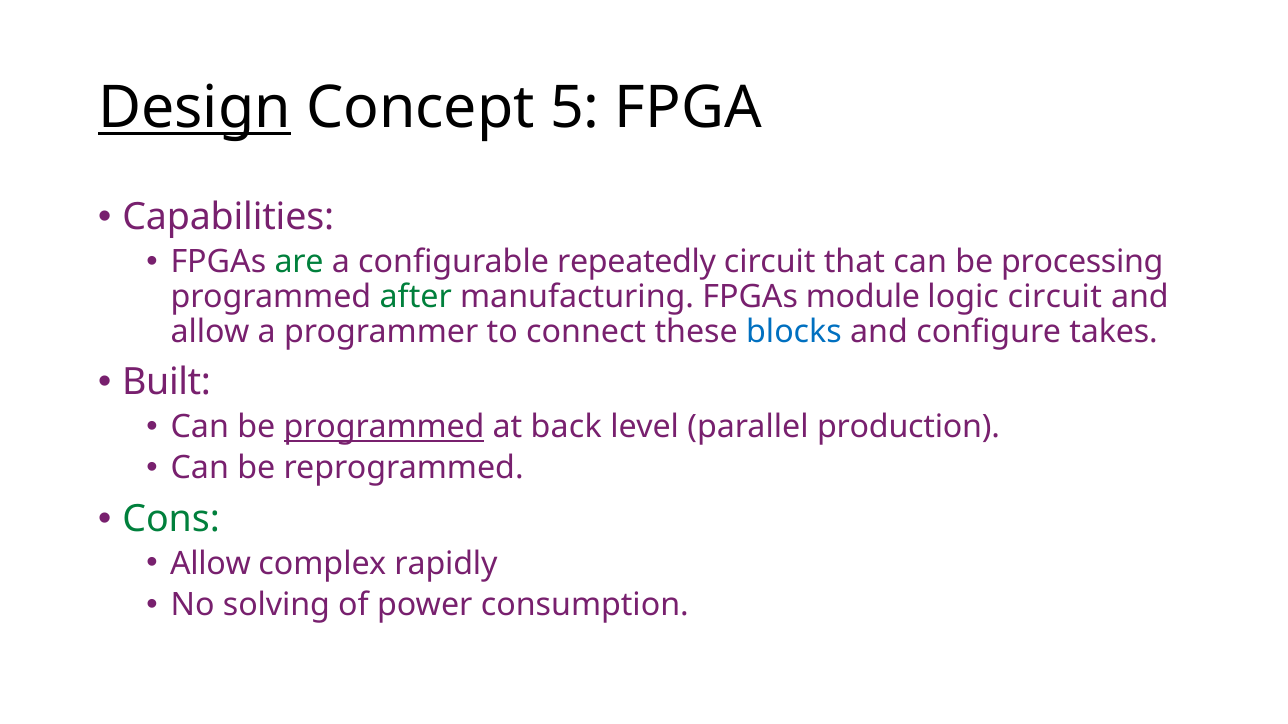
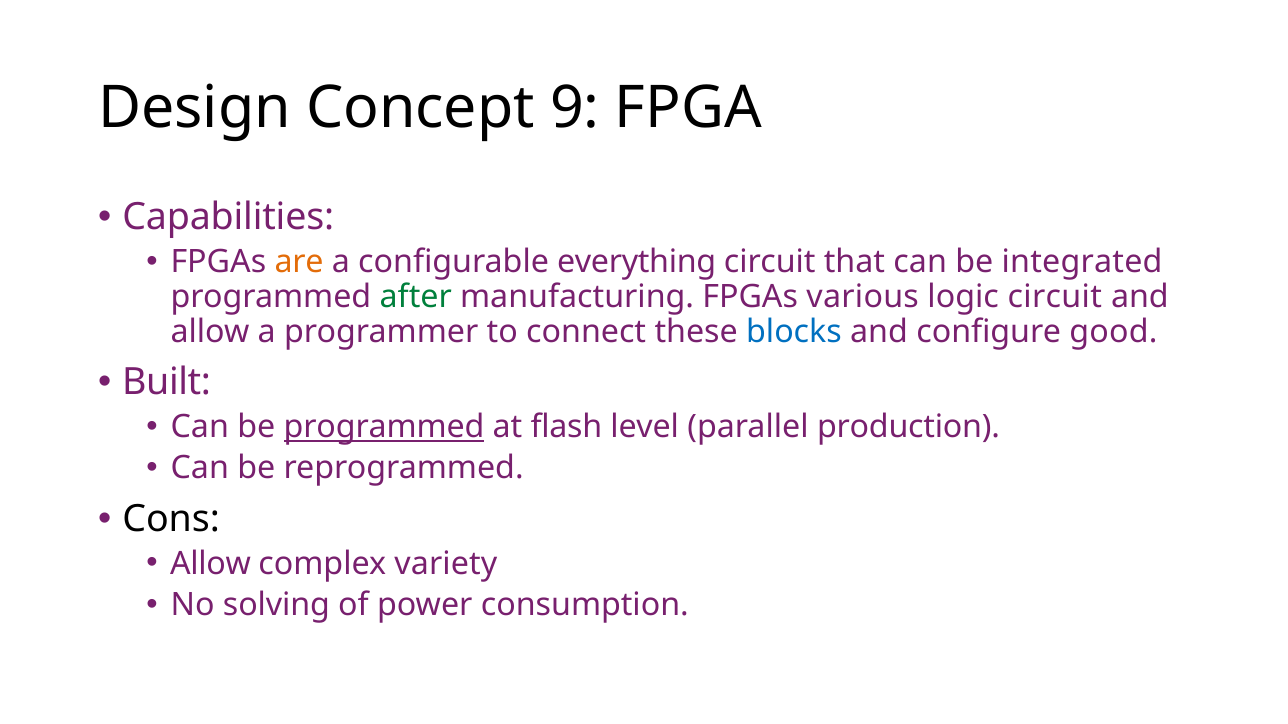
Design underline: present -> none
5: 5 -> 9
are colour: green -> orange
repeatedly: repeatedly -> everything
processing: processing -> integrated
module: module -> various
takes: takes -> good
back: back -> flash
Cons colour: green -> black
rapidly: rapidly -> variety
